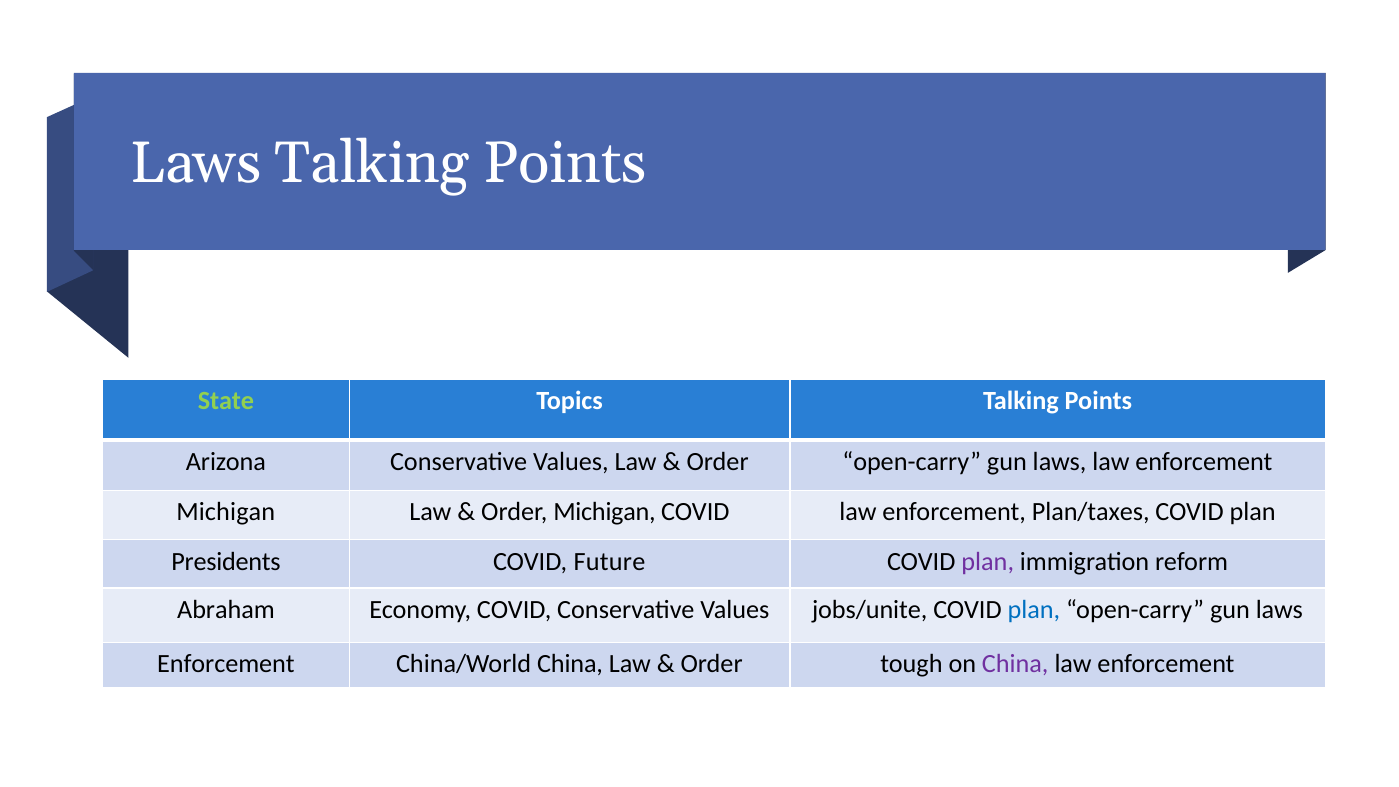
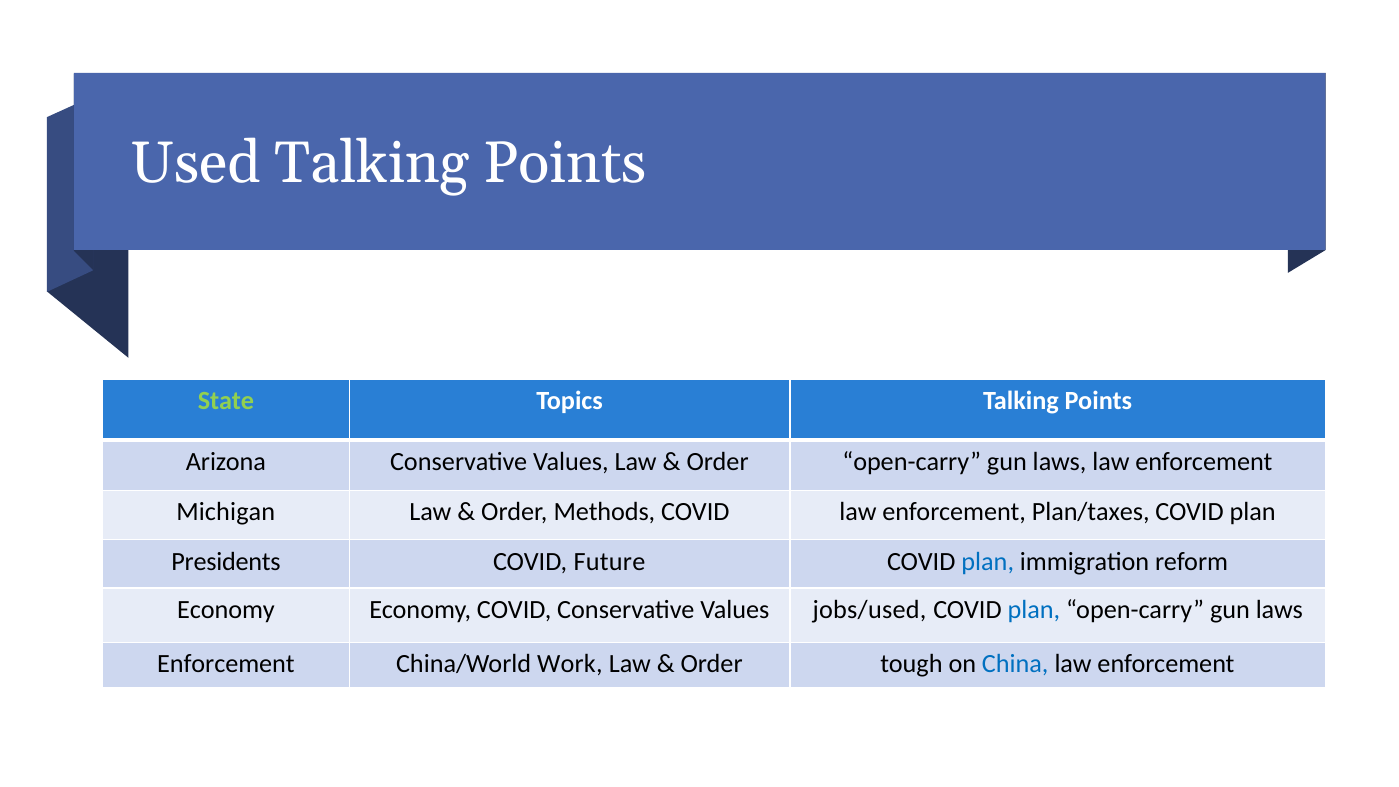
Laws at (196, 163): Laws -> Used
Order Michigan: Michigan -> Methods
plan at (988, 561) colour: purple -> blue
Abraham at (226, 610): Abraham -> Economy
jobs/unite: jobs/unite -> jobs/used
China/World China: China -> Work
China at (1015, 664) colour: purple -> blue
